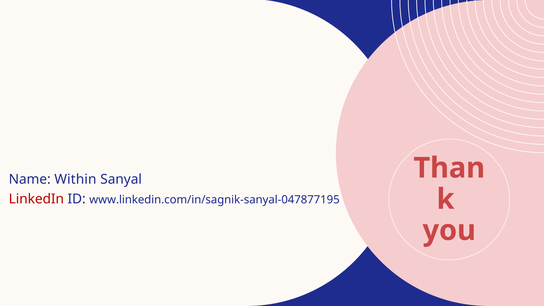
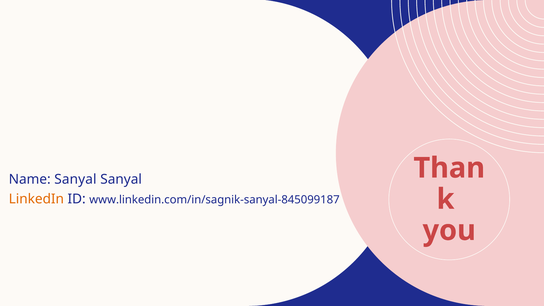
Name Within: Within -> Sanyal
LinkedIn colour: red -> orange
www.linkedin.com/in/sagnik-sanyal-047877195: www.linkedin.com/in/sagnik-sanyal-047877195 -> www.linkedin.com/in/sagnik-sanyal-845099187
